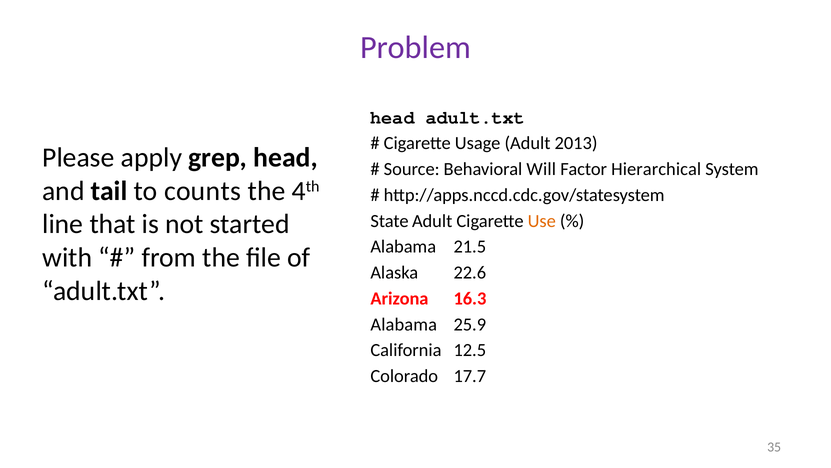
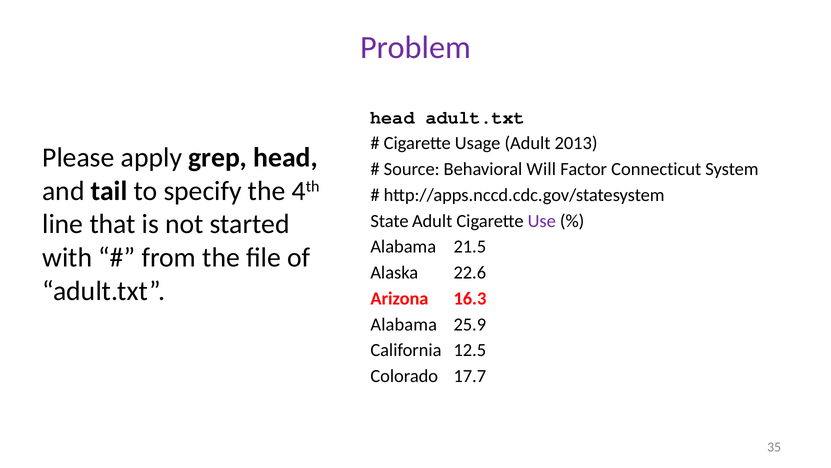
Hierarchical: Hierarchical -> Connecticut
counts: counts -> specify
Use colour: orange -> purple
